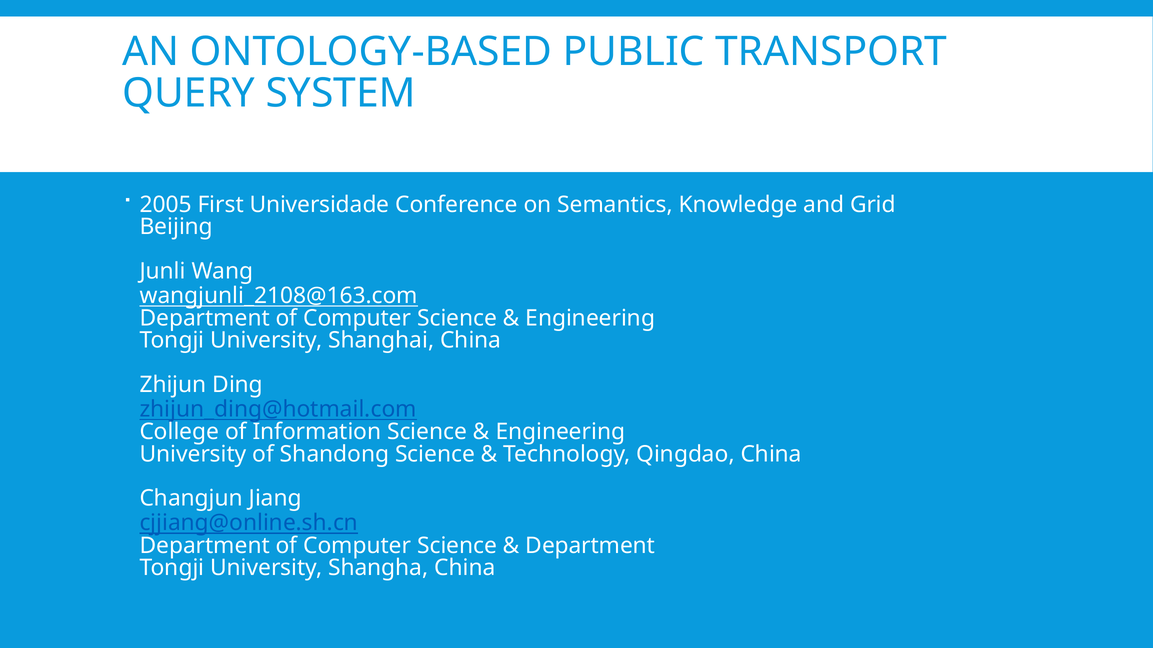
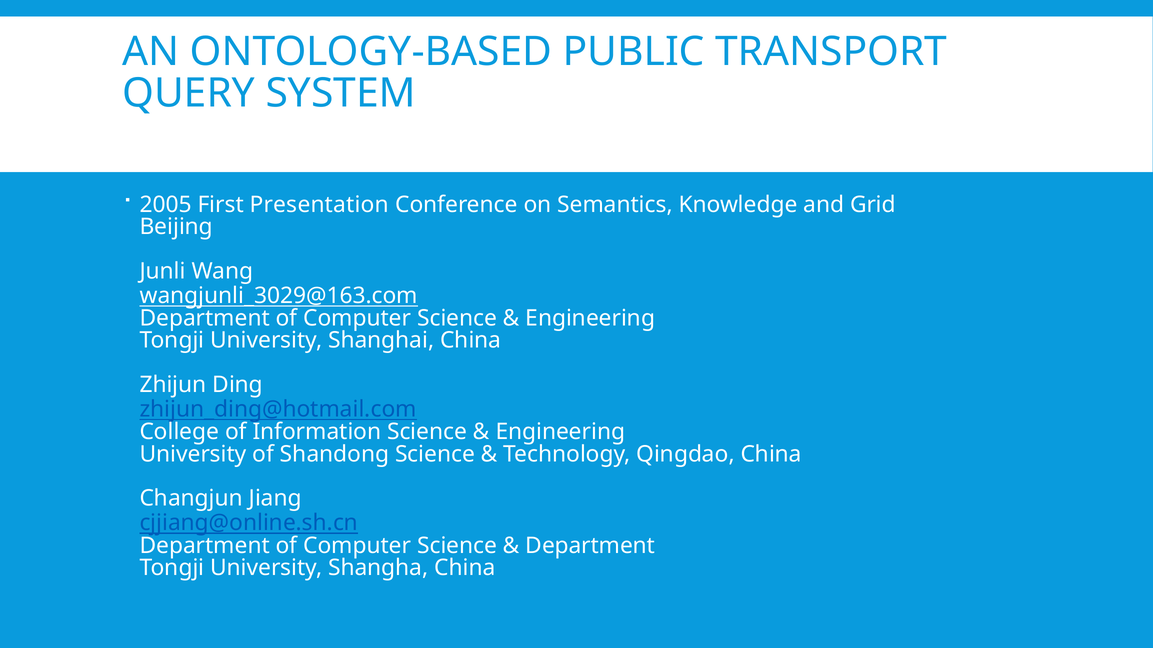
Universidade: Universidade -> Presentation
wangjunli_2108@163.com: wangjunli_2108@163.com -> wangjunli_3029@163.com
